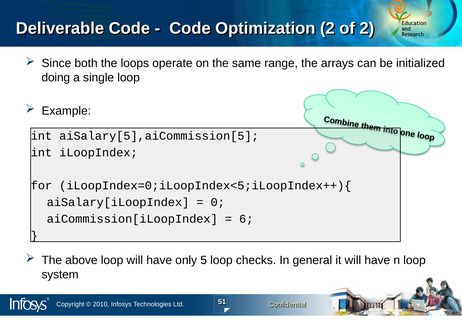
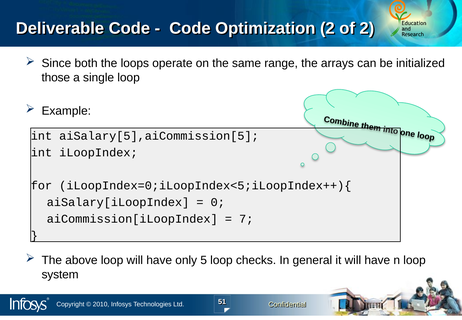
doing: doing -> those
6: 6 -> 7
